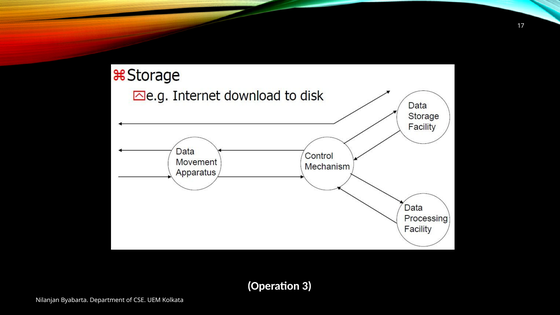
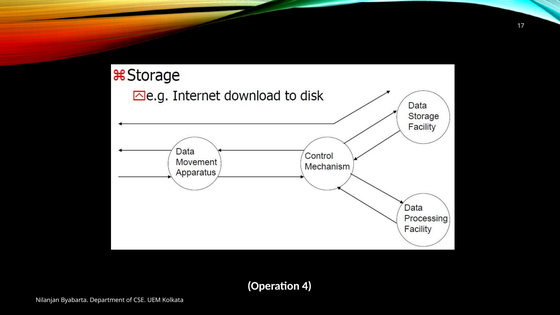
3: 3 -> 4
